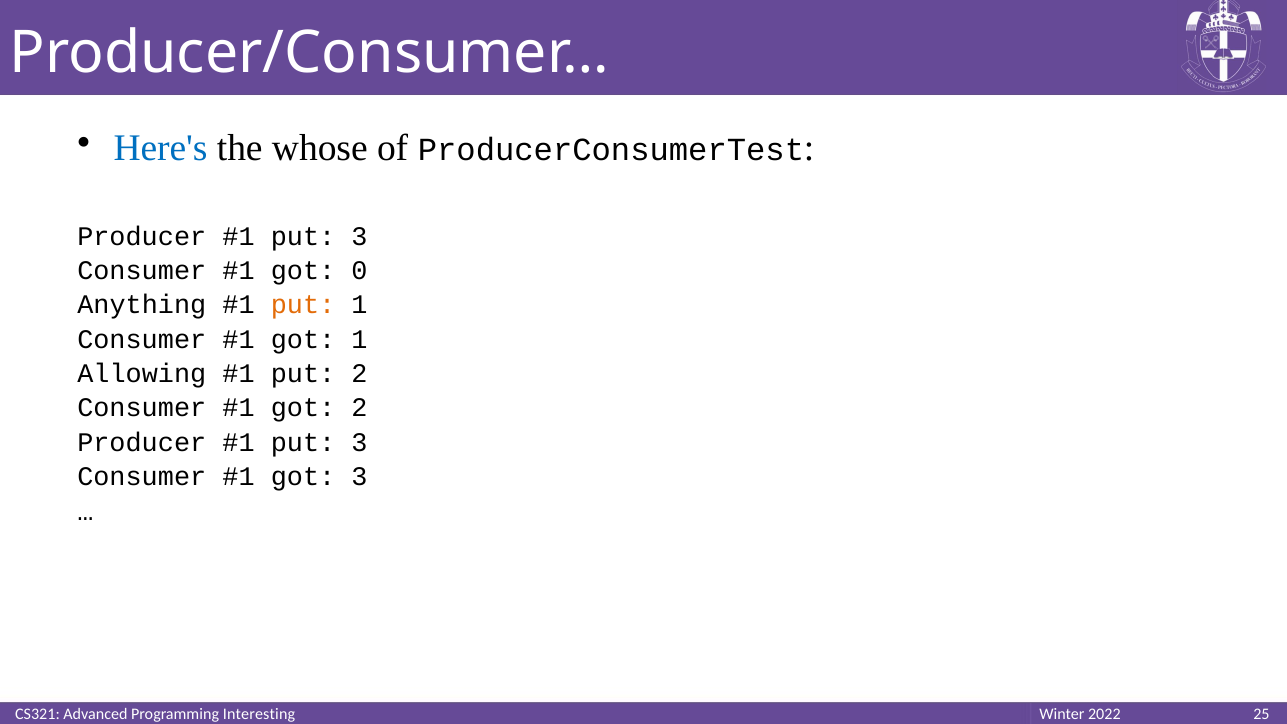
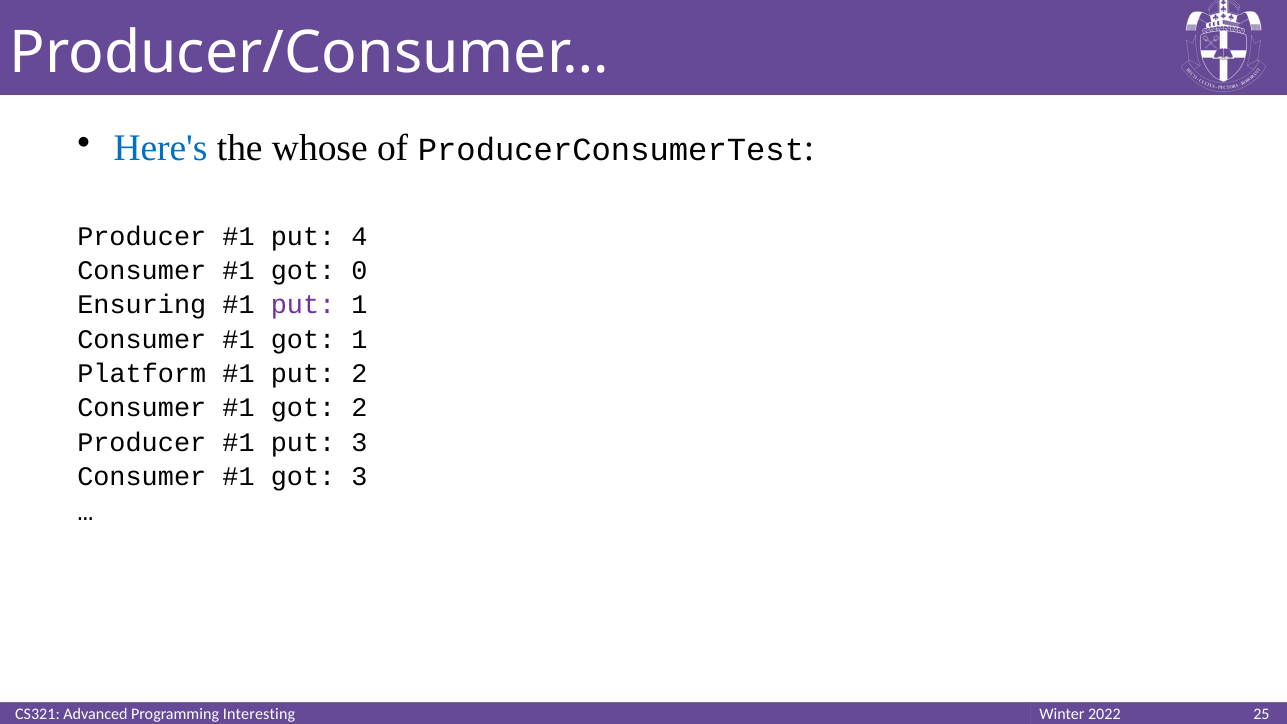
3 at (359, 236): 3 -> 4
Anything: Anything -> Ensuring
put at (303, 305) colour: orange -> purple
Allowing: Allowing -> Platform
